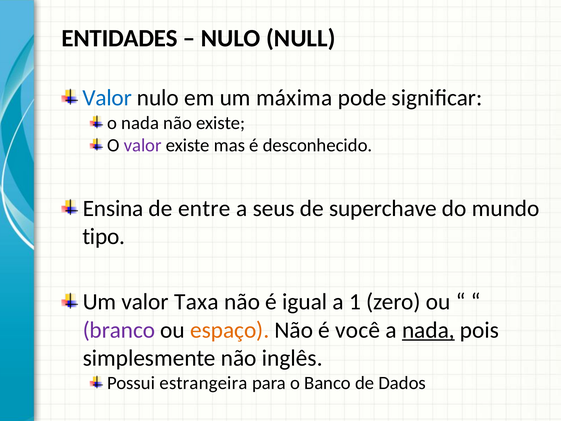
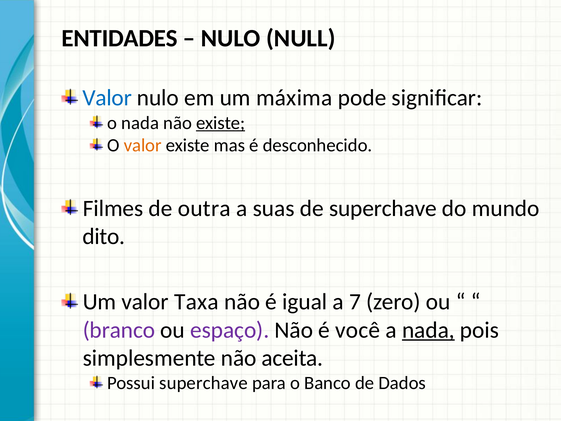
existe at (221, 123) underline: none -> present
valor at (143, 145) colour: purple -> orange
Ensina: Ensina -> Filmes
entre: entre -> outra
seus: seus -> suas
tipo: tipo -> dito
1: 1 -> 7
espaço colour: orange -> purple
inglês: inglês -> aceita
Possui estrangeira: estrangeira -> superchave
